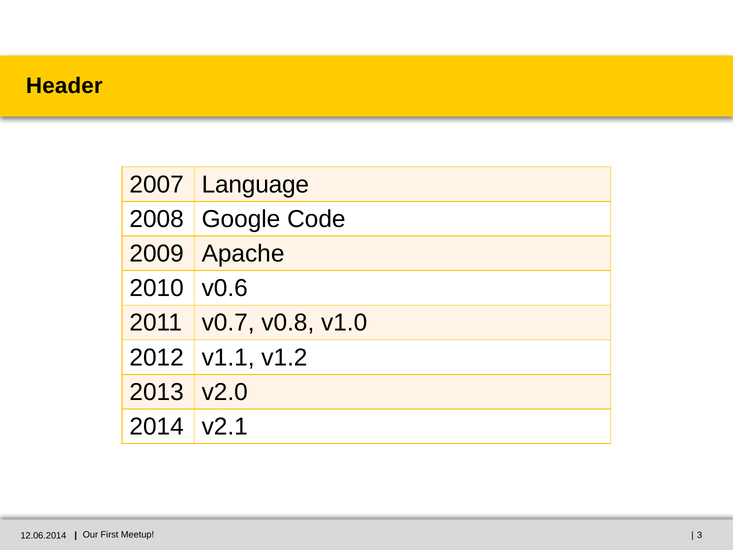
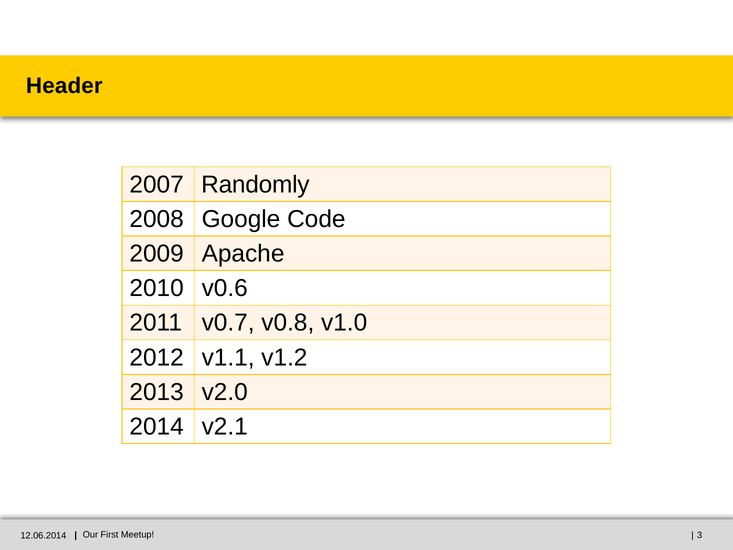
Language: Language -> Randomly
